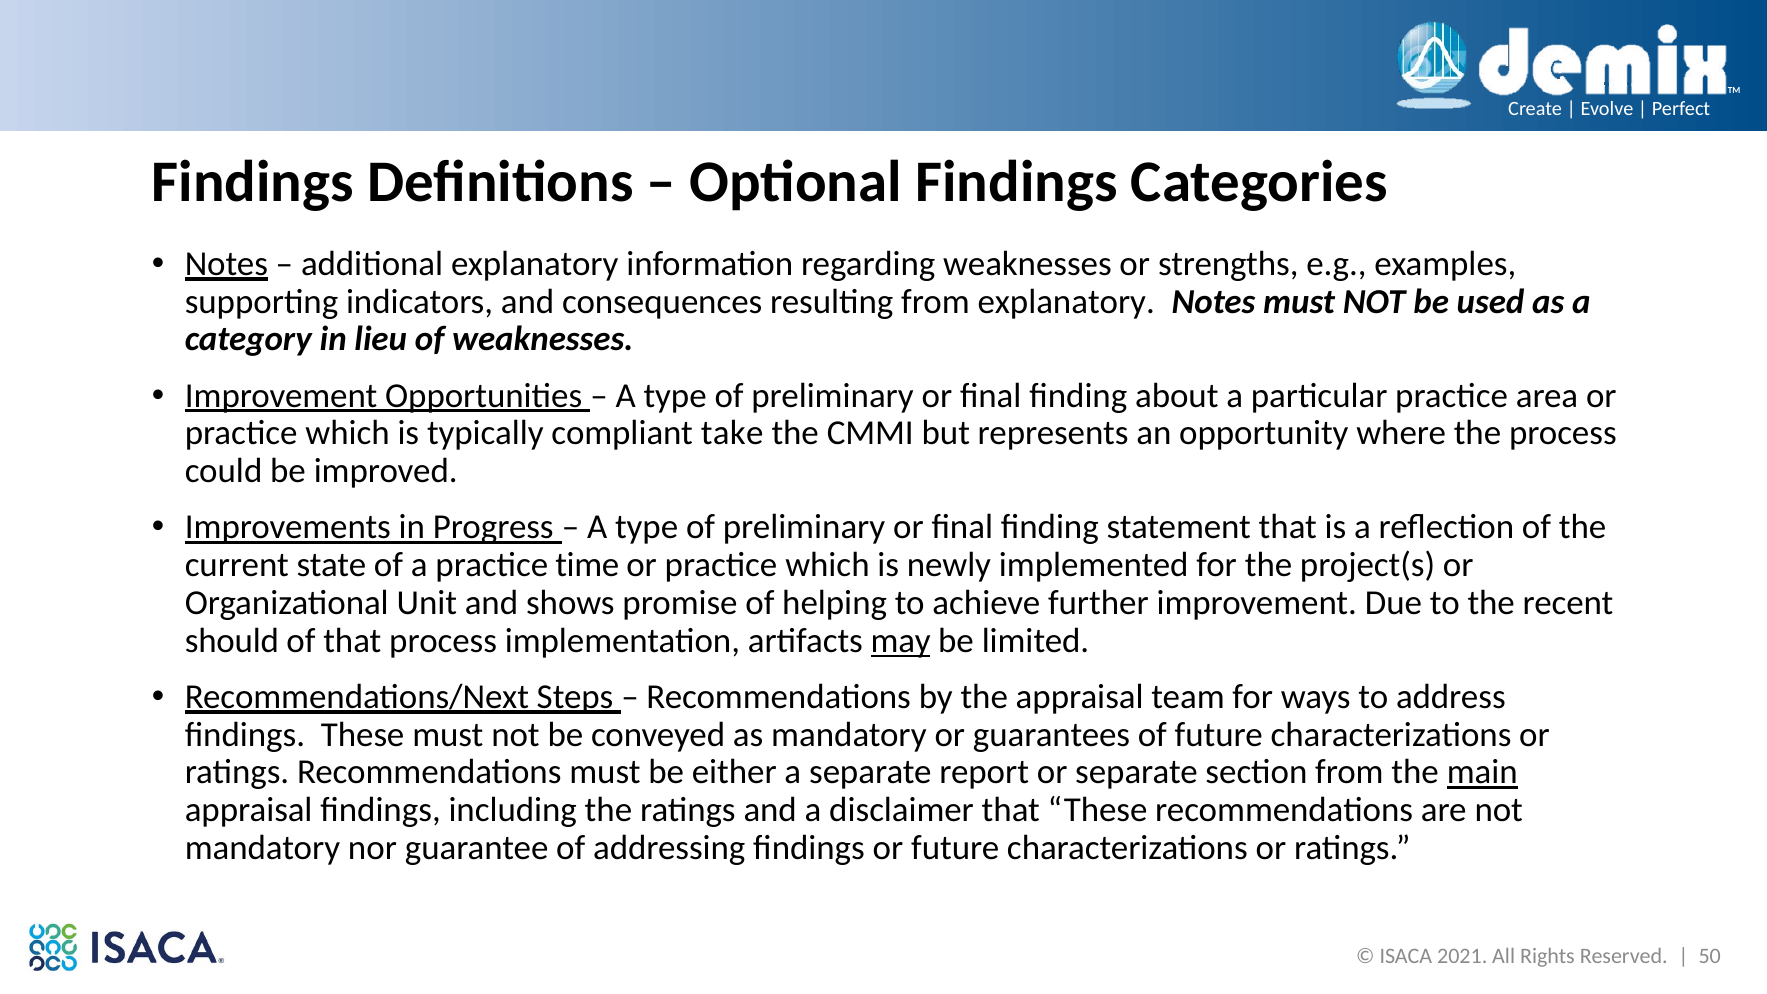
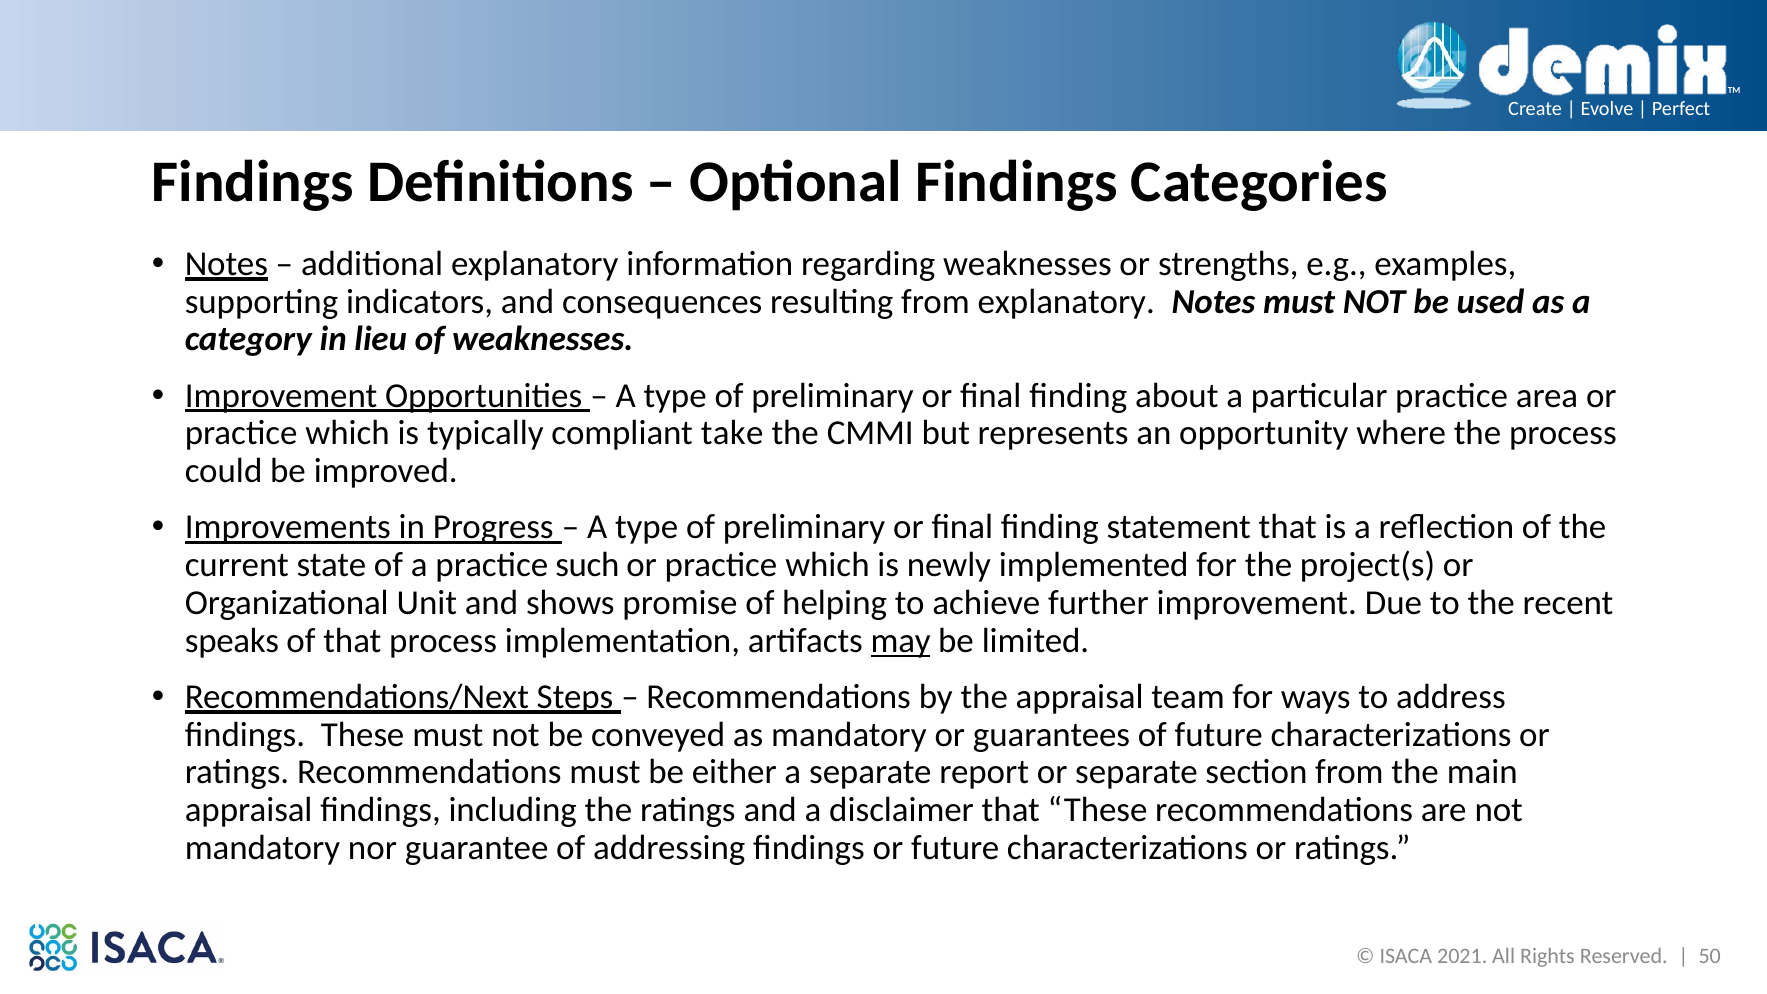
time: time -> such
should: should -> speaks
main underline: present -> none
